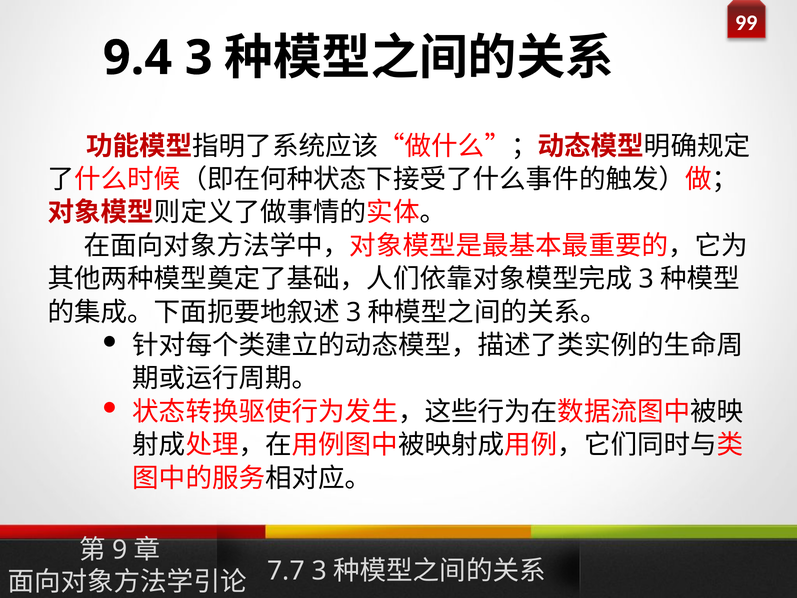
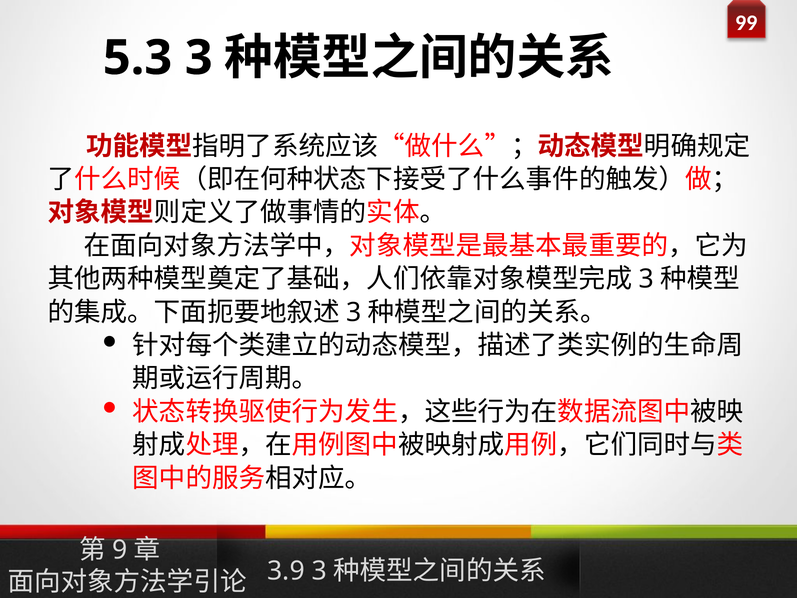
9.4: 9.4 -> 5.3
7.7: 7.7 -> 3.9
